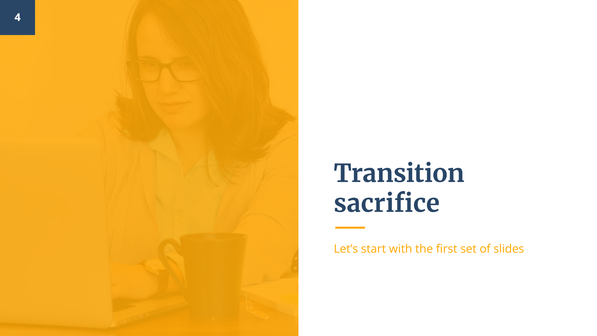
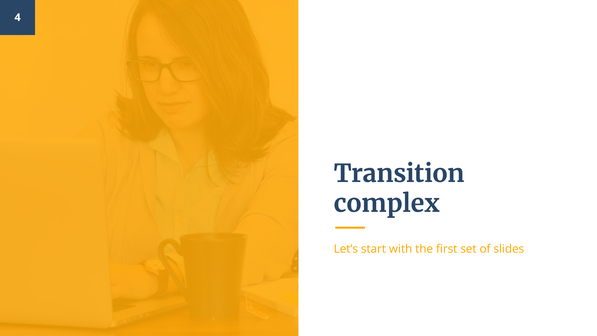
sacrifice: sacrifice -> complex
